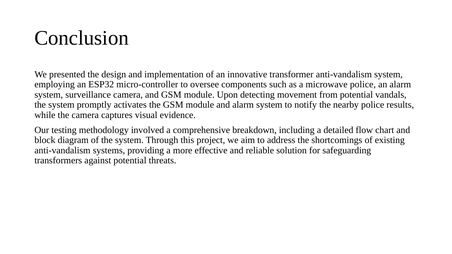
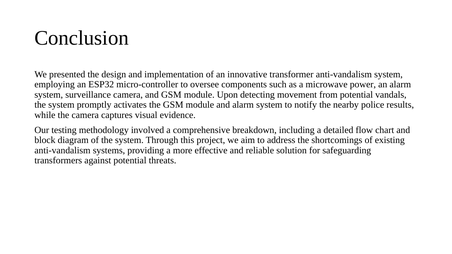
microwave police: police -> power
